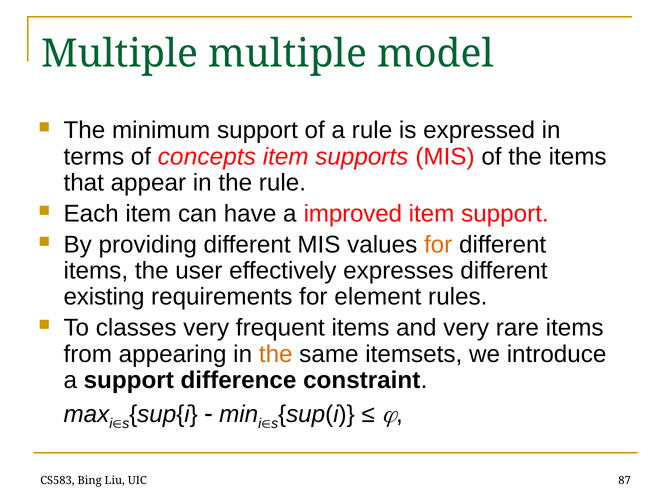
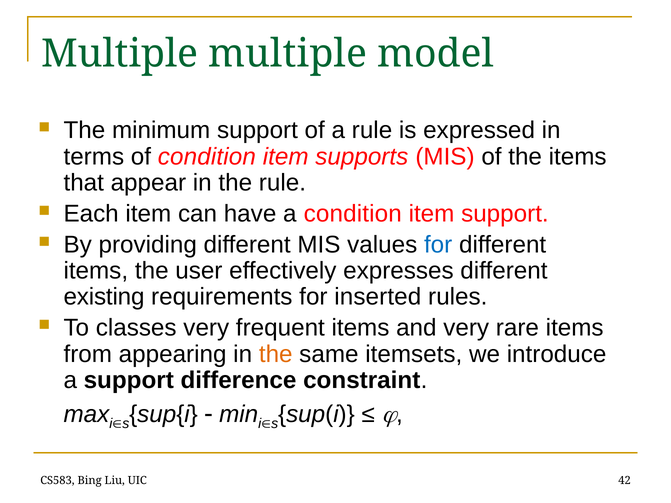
of concepts: concepts -> condition
a improved: improved -> condition
for at (438, 245) colour: orange -> blue
element: element -> inserted
87: 87 -> 42
